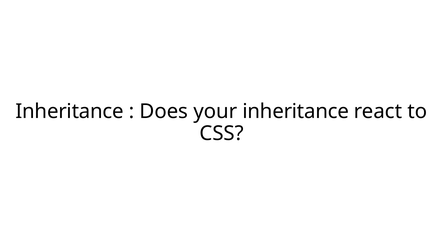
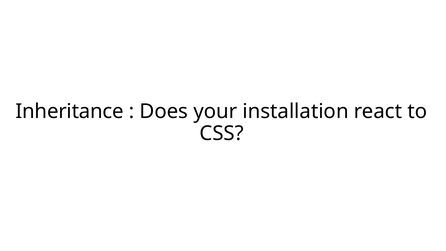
your inheritance: inheritance -> installation
